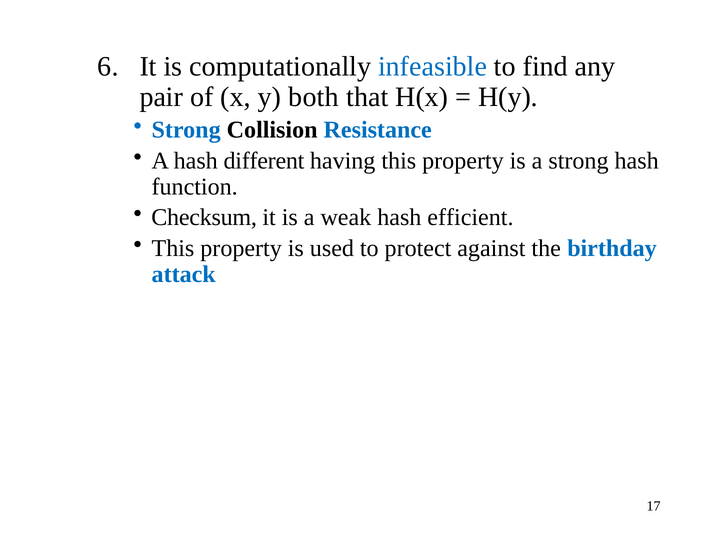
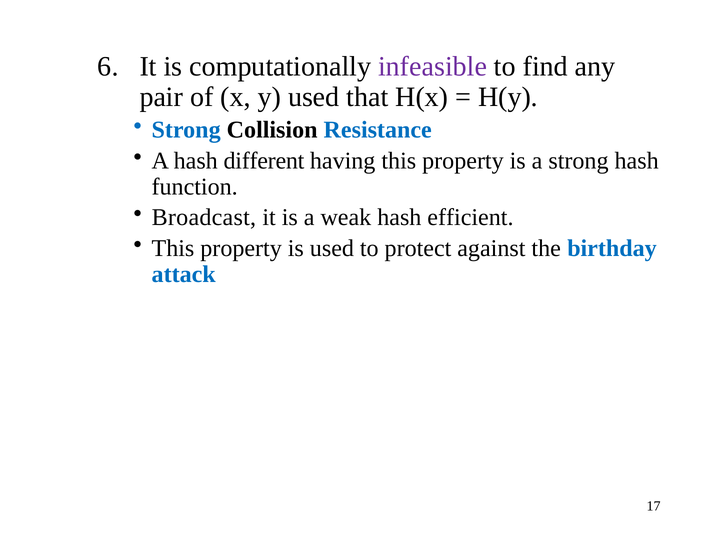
infeasible colour: blue -> purple
y both: both -> used
Checksum: Checksum -> Broadcast
